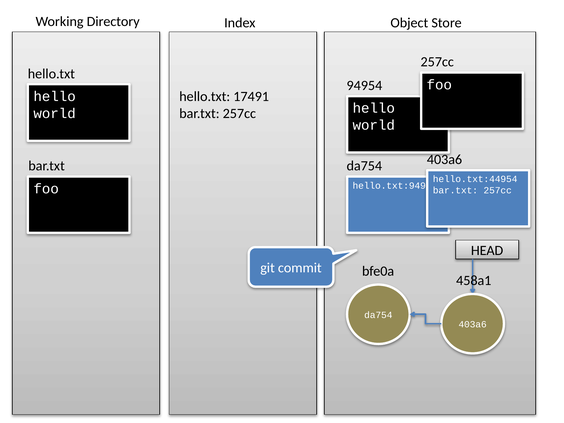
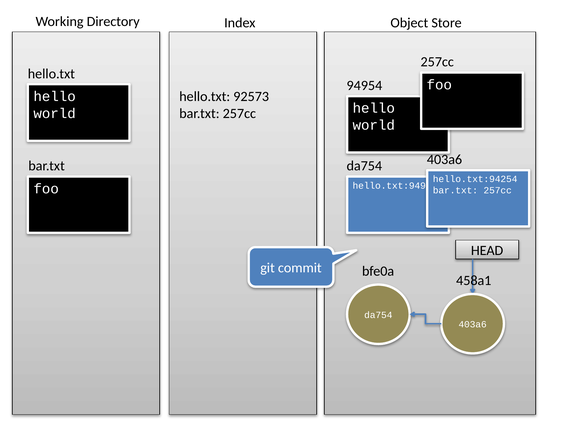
17491: 17491 -> 92573
hello.txt:44954: hello.txt:44954 -> hello.txt:94254
